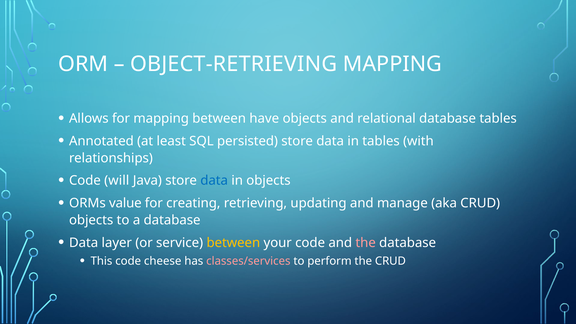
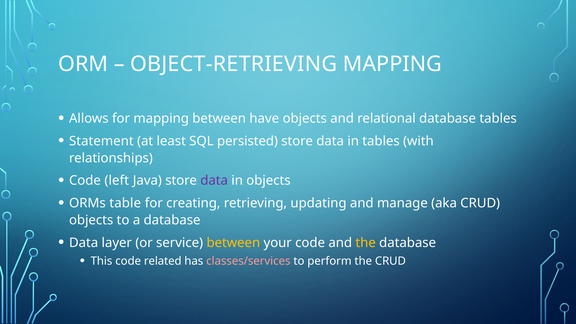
Annotated: Annotated -> Statement
will: will -> left
data at (214, 181) colour: blue -> purple
value: value -> table
the at (366, 243) colour: pink -> yellow
cheese: cheese -> related
